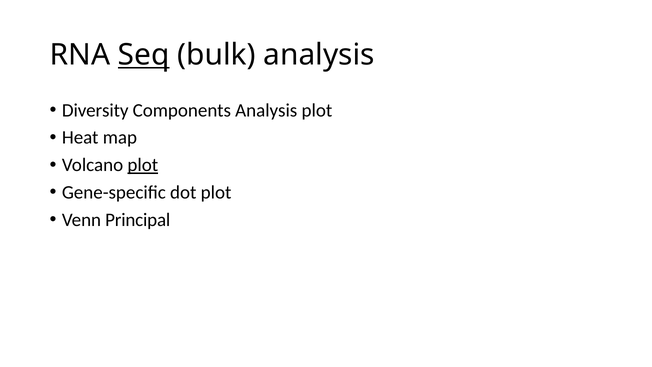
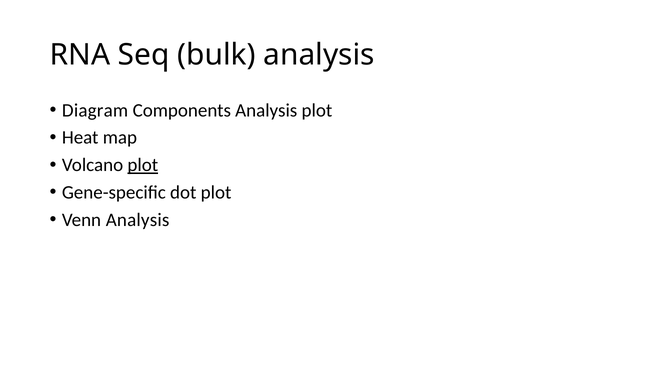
Seq underline: present -> none
Diversity: Diversity -> Diagram
Venn Principal: Principal -> Analysis
